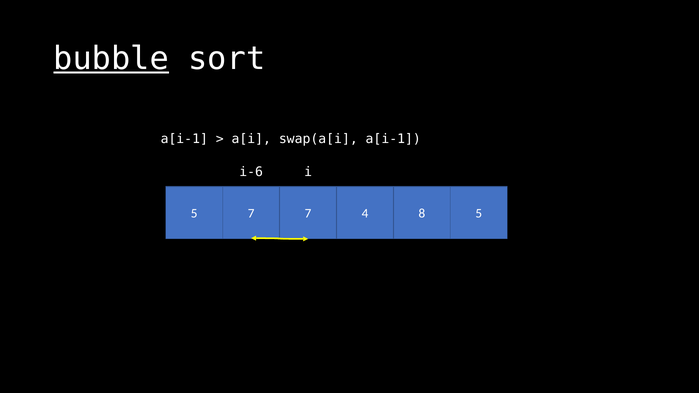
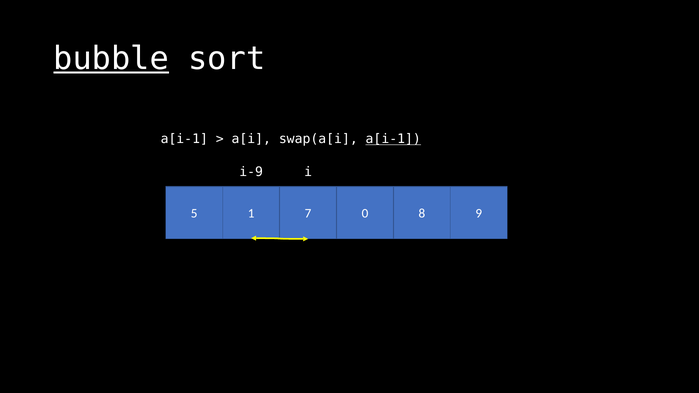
a[i-1 at (393, 139) underline: none -> present
i-6: i-6 -> i-9
5 7: 7 -> 1
4: 4 -> 0
8 5: 5 -> 9
